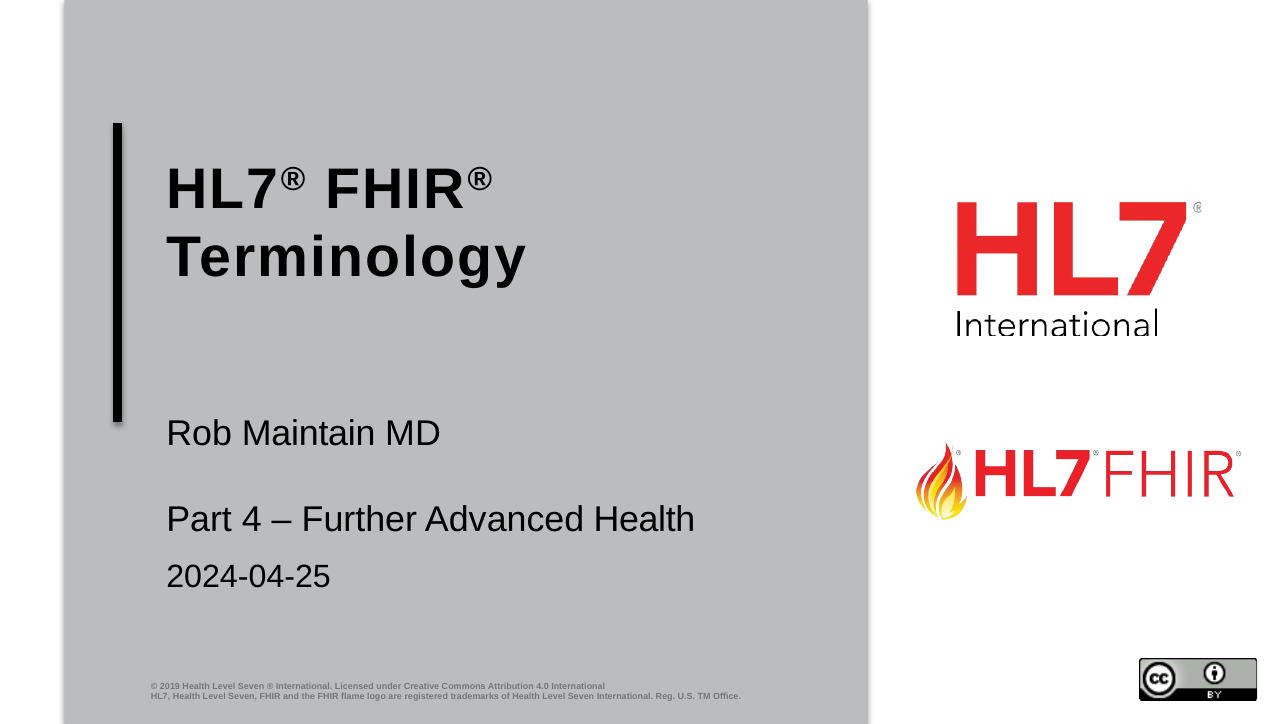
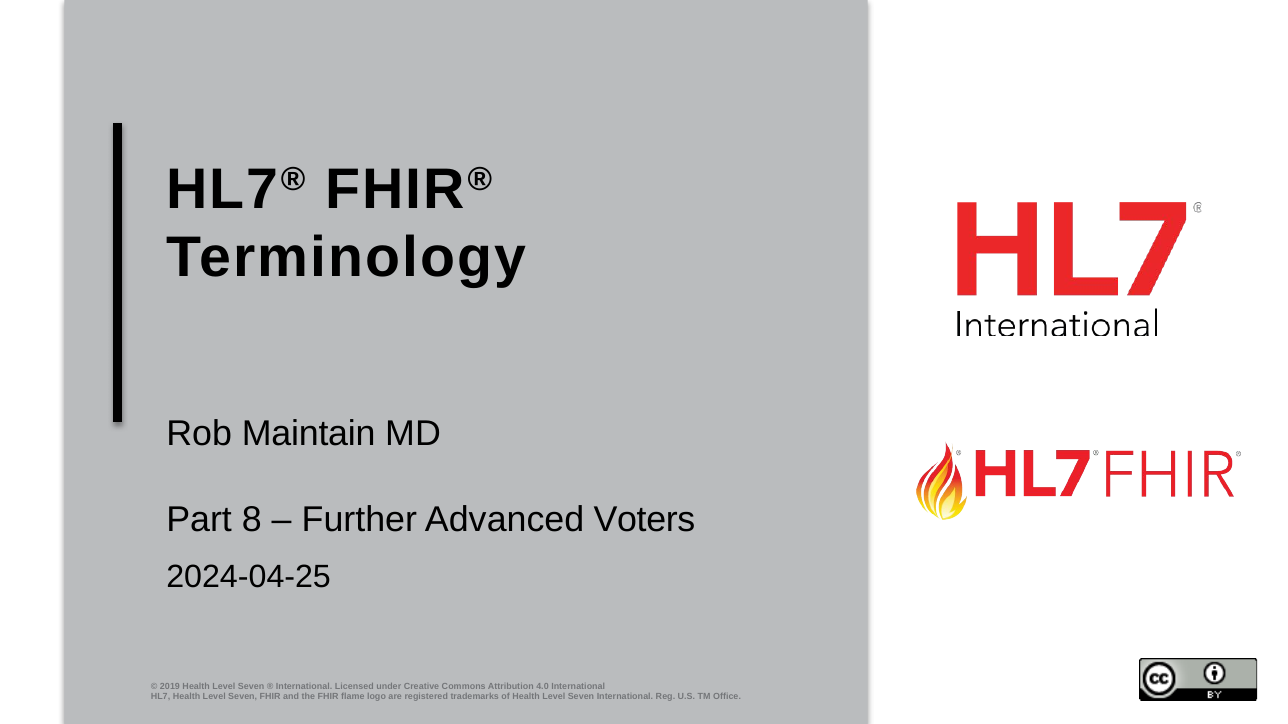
4: 4 -> 8
Advanced Health: Health -> Voters
